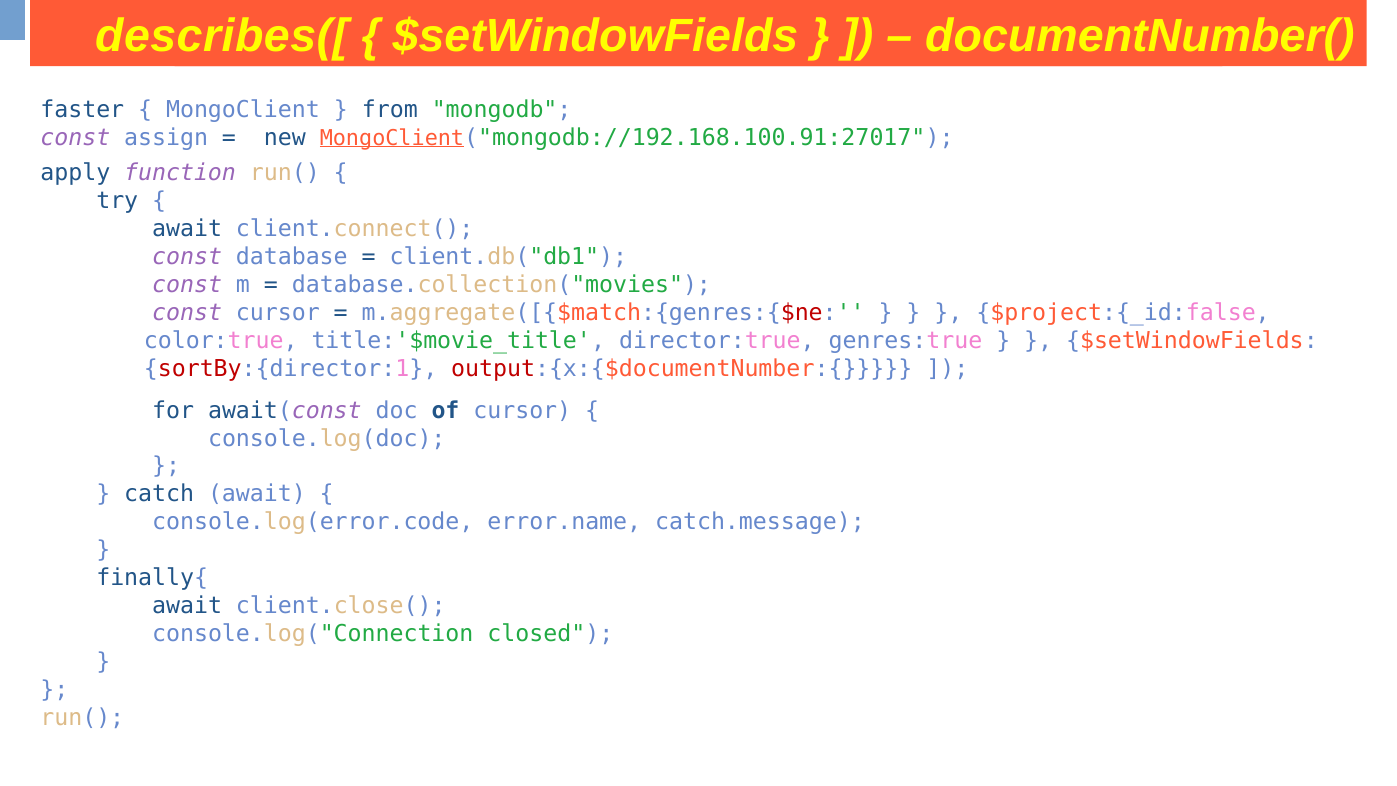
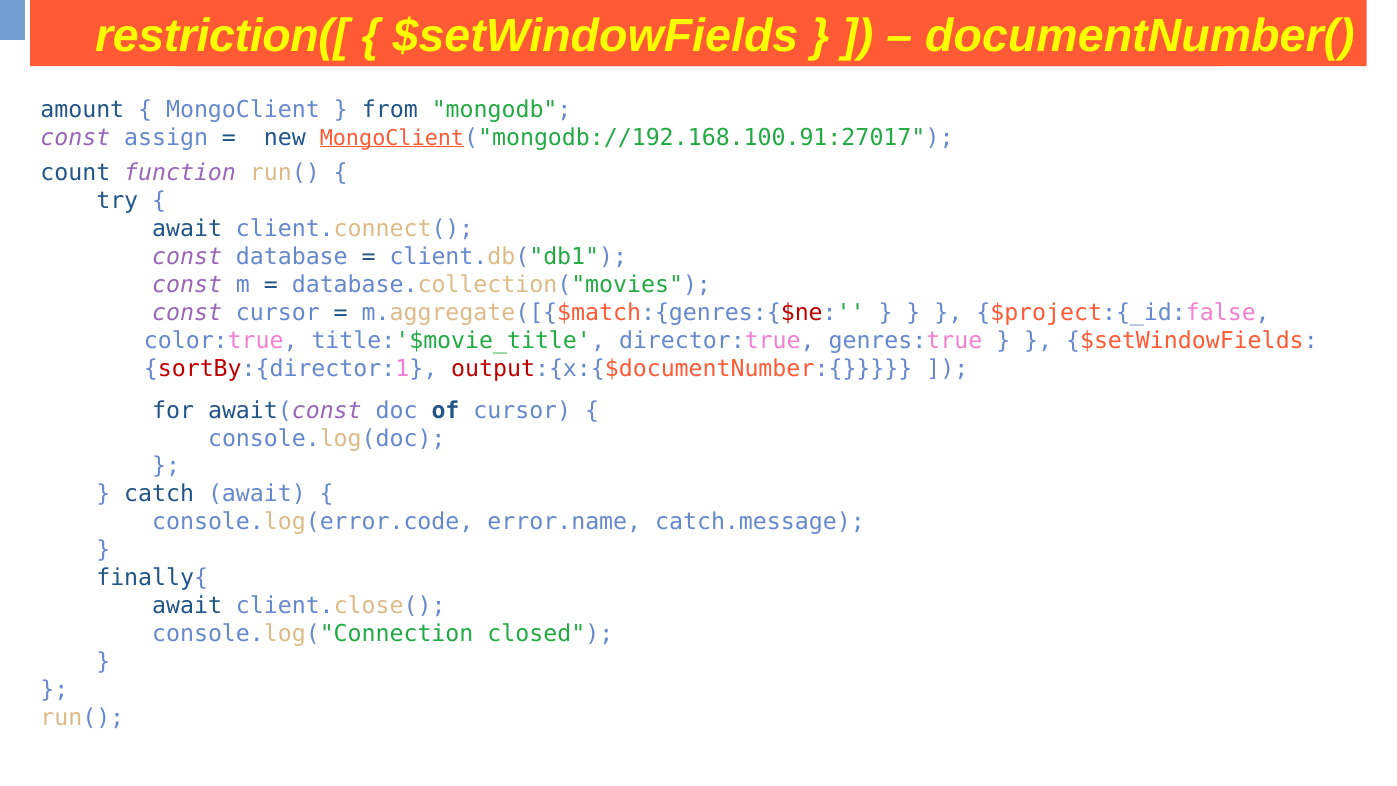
describes([: describes([ -> restriction([
faster: faster -> amount
apply: apply -> count
